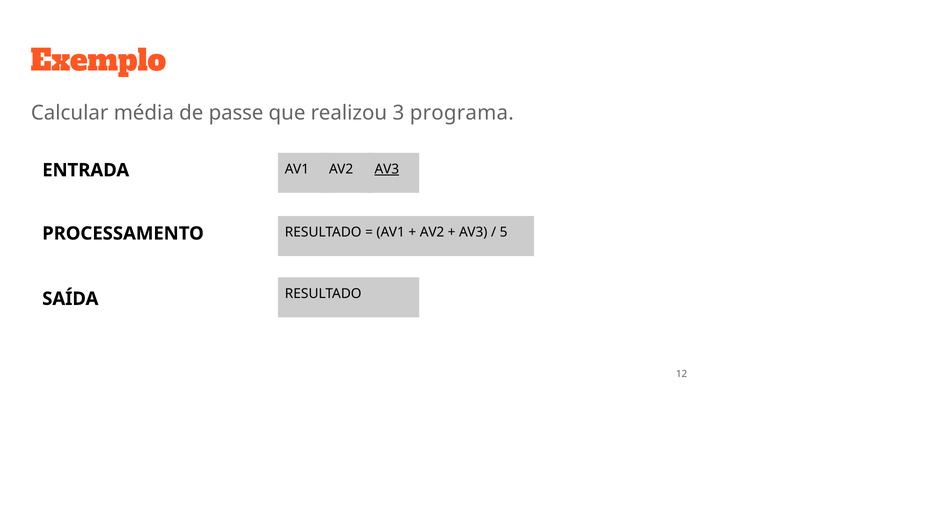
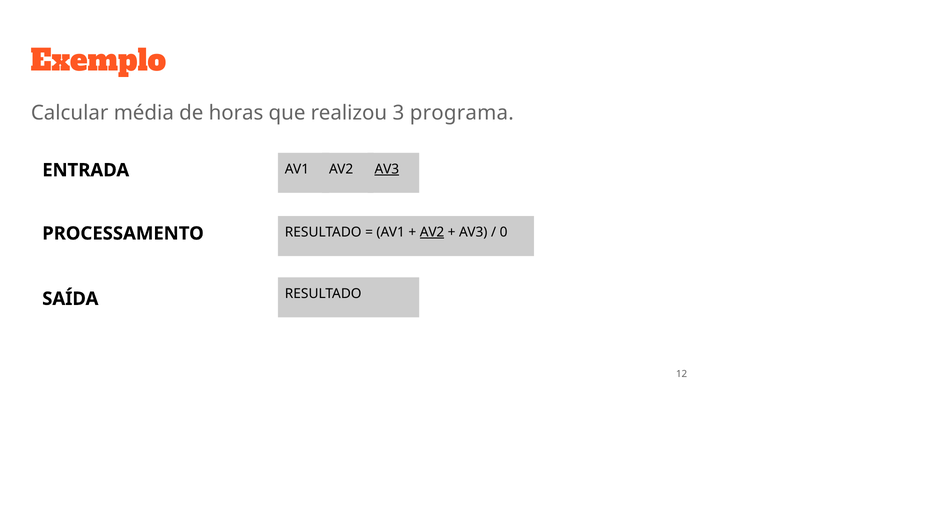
passe: passe -> horas
AV2 at (432, 232) underline: none -> present
5: 5 -> 0
